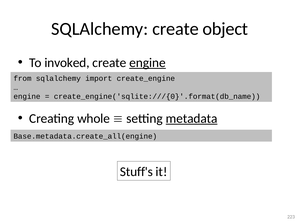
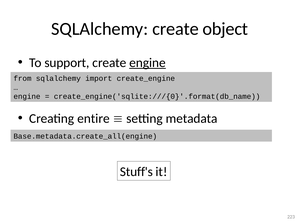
invoked: invoked -> support
whole: whole -> entire
metadata underline: present -> none
